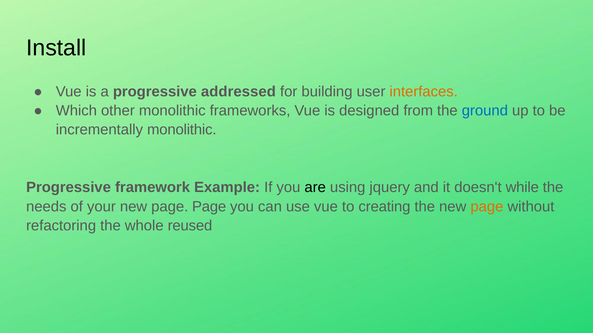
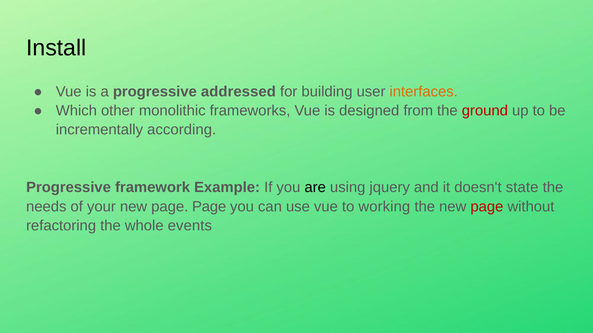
ground colour: blue -> red
incrementally monolithic: monolithic -> according
while: while -> state
creating: creating -> working
page at (487, 207) colour: orange -> red
reused: reused -> events
